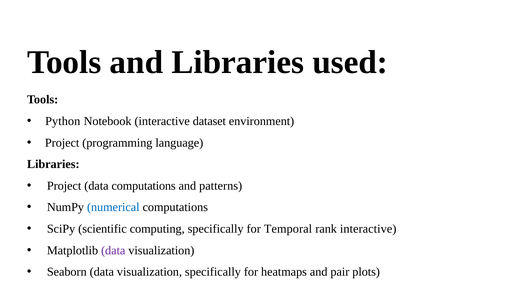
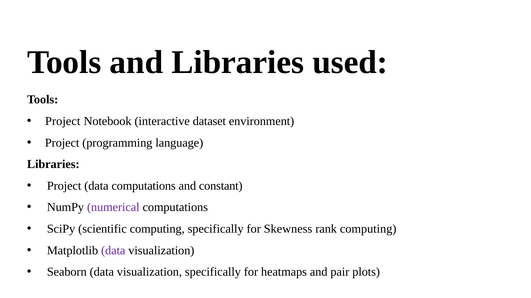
Python at (63, 121): Python -> Project
patterns: patterns -> constant
numerical colour: blue -> purple
Temporal: Temporal -> Skewness
rank interactive: interactive -> computing
